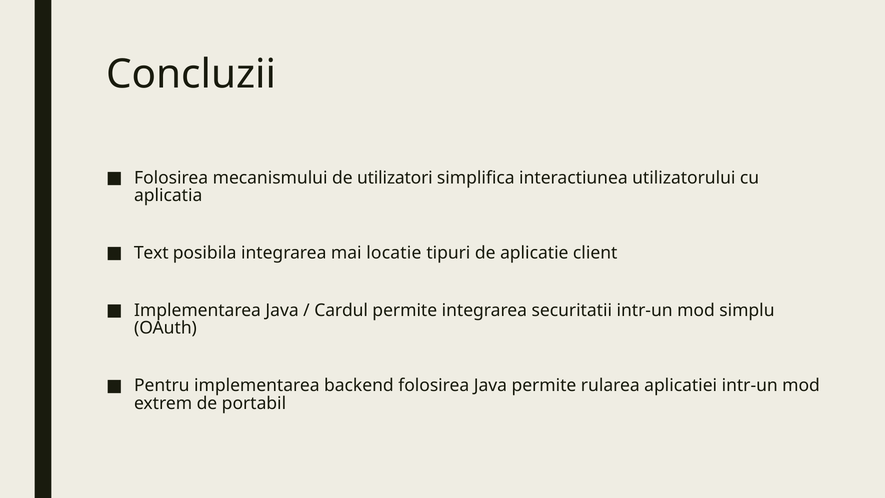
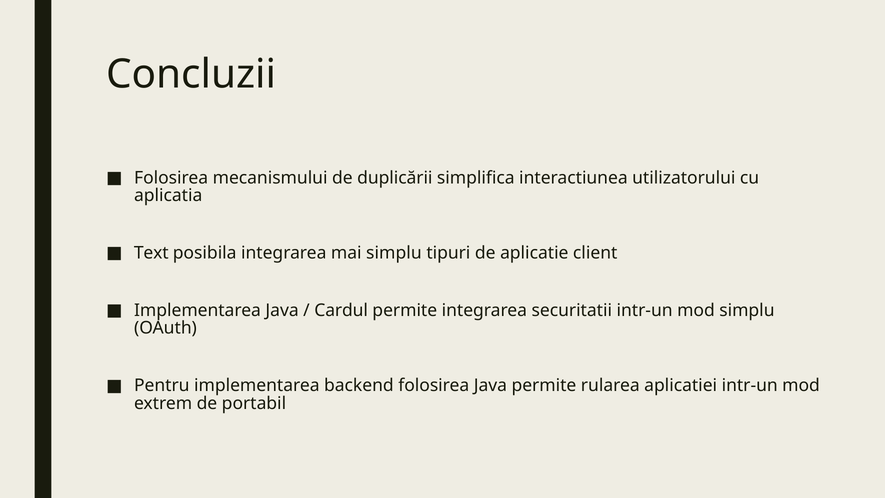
utilizatori: utilizatori -> duplicării
mai locatie: locatie -> simplu
